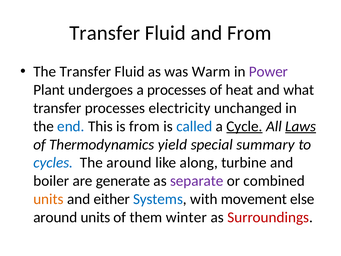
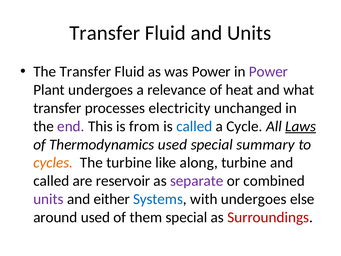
and From: From -> Units
was Warm: Warm -> Power
a processes: processes -> relevance
end colour: blue -> purple
Cycle underline: present -> none
Thermodynamics yield: yield -> used
cycles colour: blue -> orange
The around: around -> turbine
boiler at (51, 181): boiler -> called
generate: generate -> reservoir
units at (48, 199) colour: orange -> purple
with movement: movement -> undergoes
around units: units -> used
them winter: winter -> special
